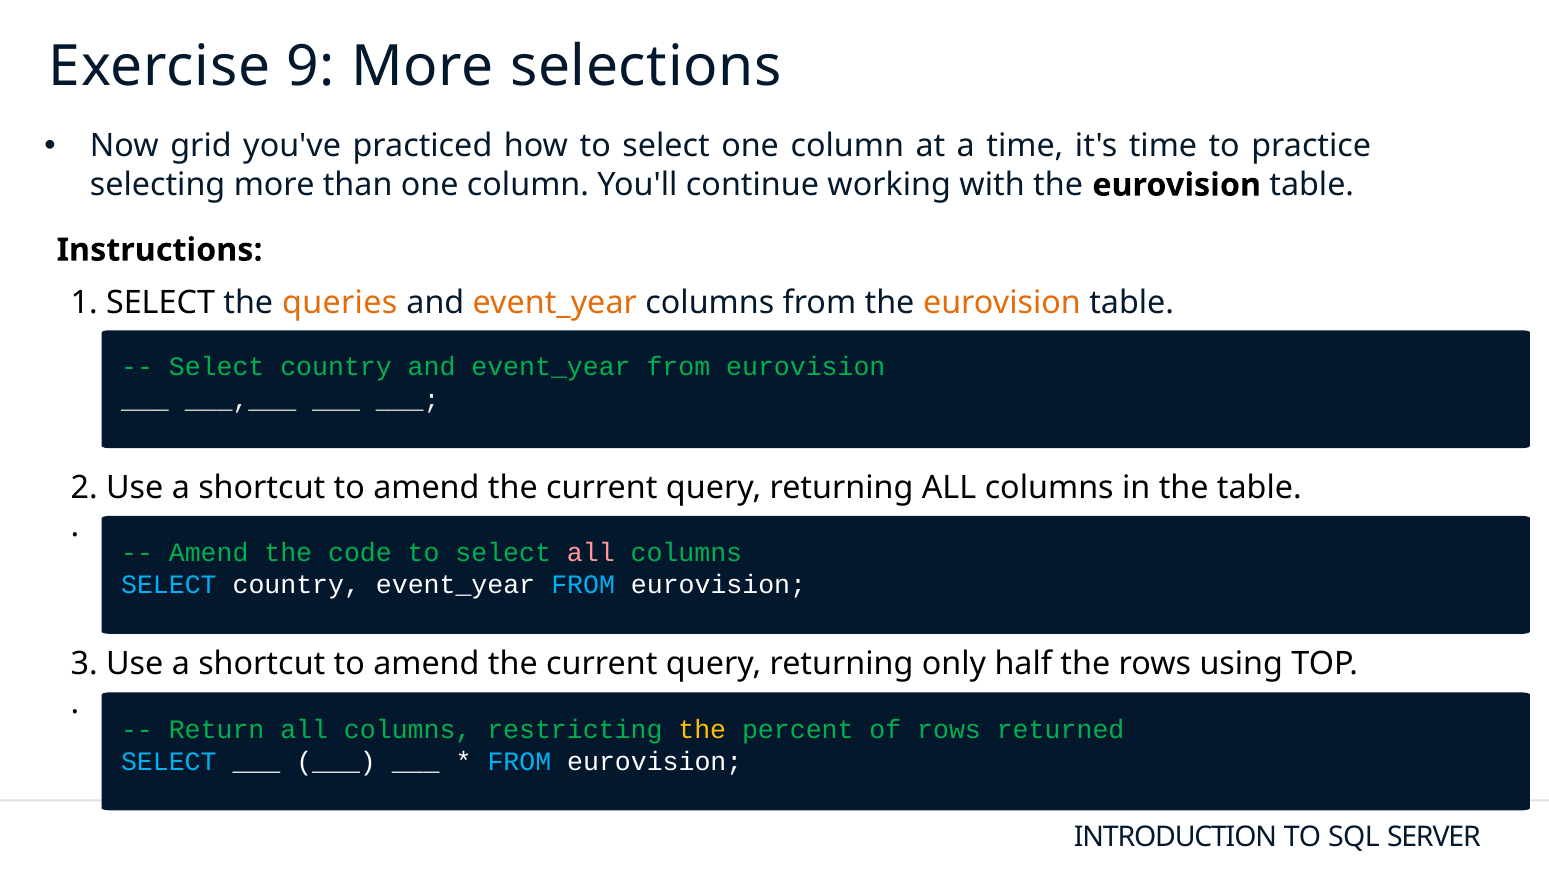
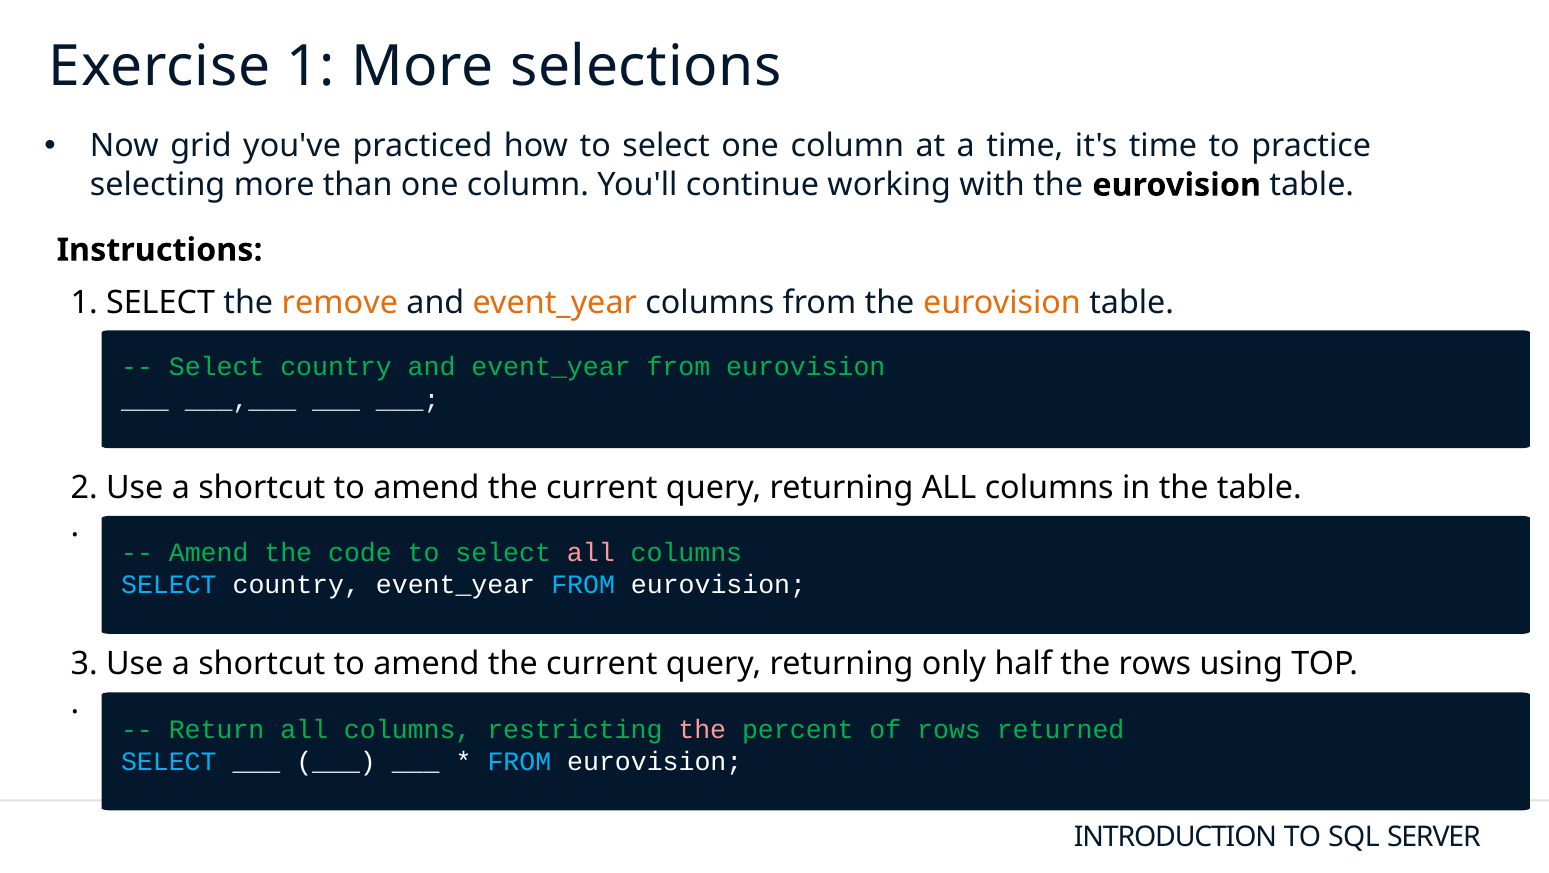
Exercise 9: 9 -> 1
queries: queries -> remove
the at (702, 729) colour: yellow -> pink
